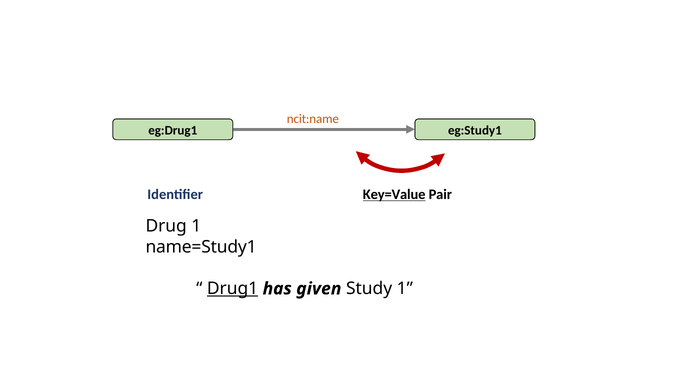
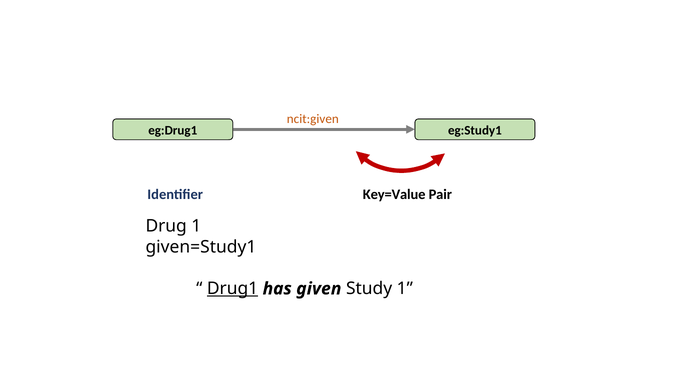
ncit:name: ncit:name -> ncit:given
Key=Value underline: present -> none
name=Study1: name=Study1 -> given=Study1
